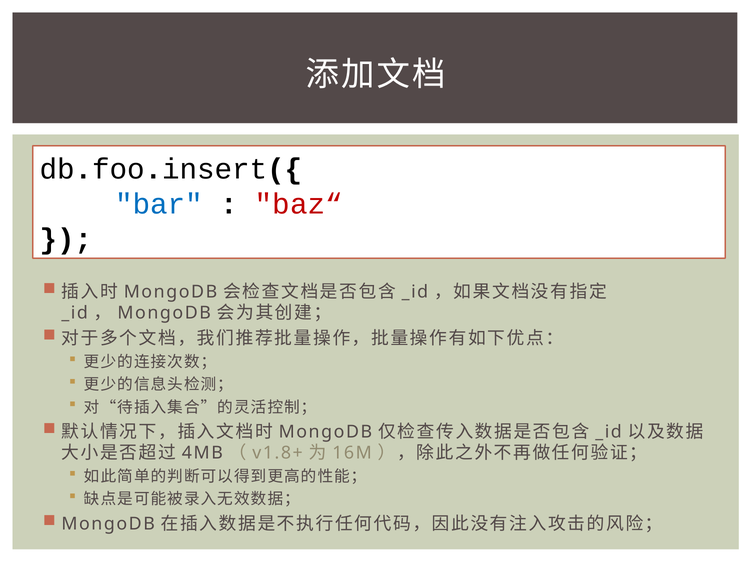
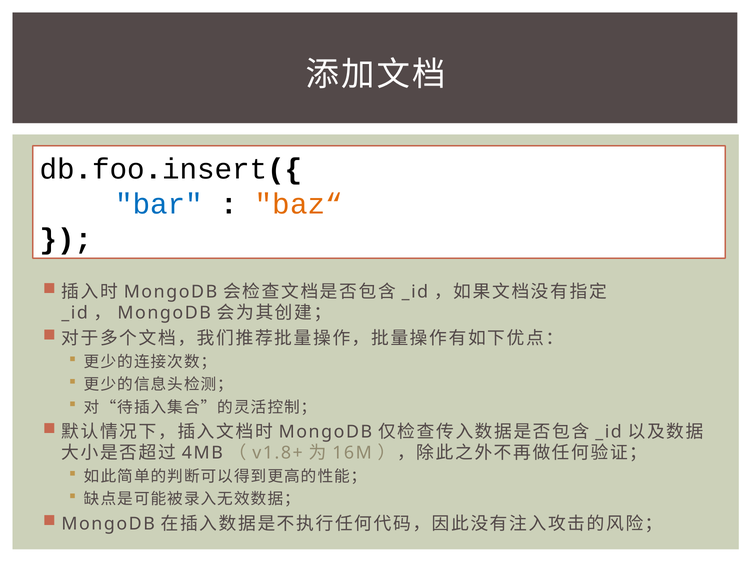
baz“ colour: red -> orange
